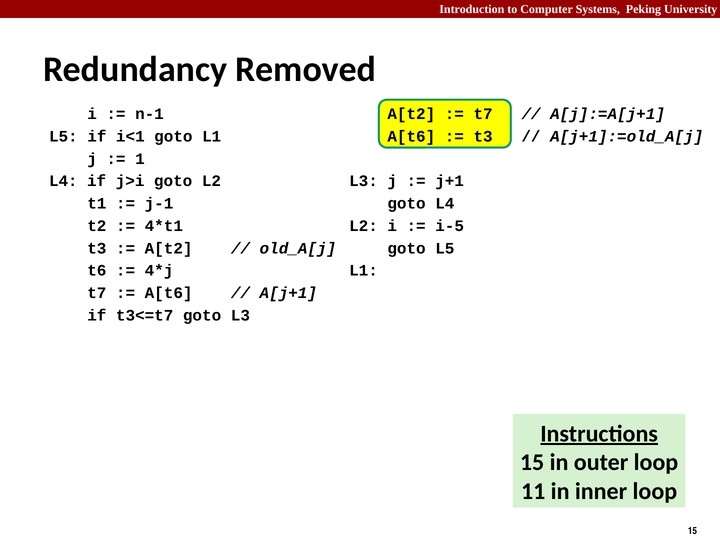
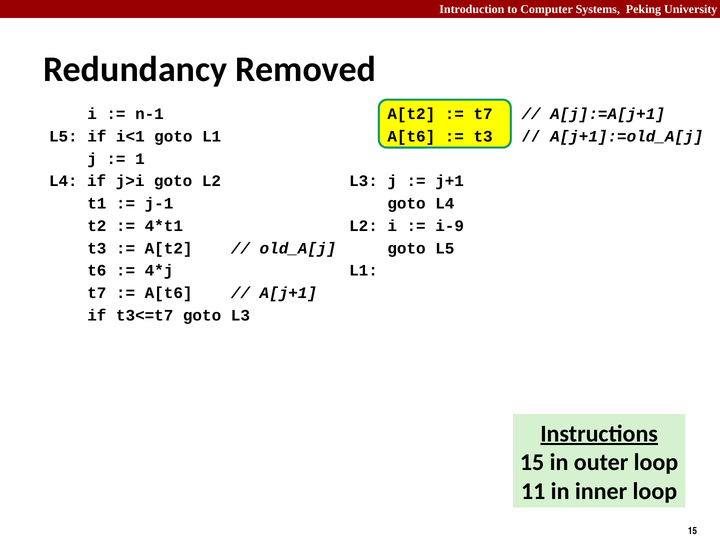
i-5: i-5 -> i-9
